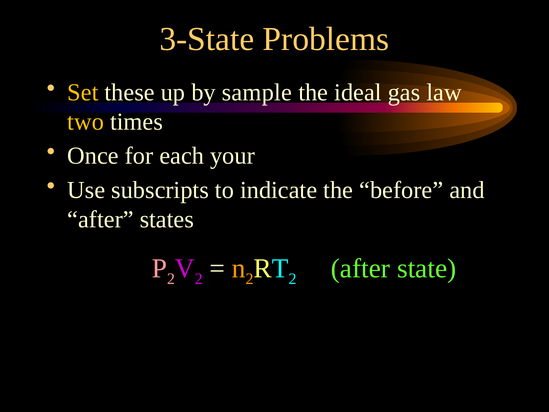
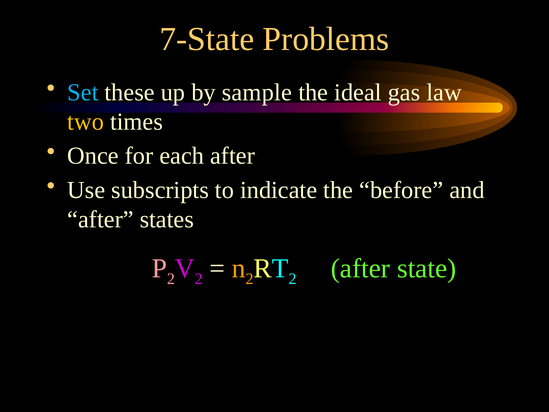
3-State: 3-State -> 7-State
Set colour: yellow -> light blue
each your: your -> after
